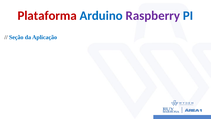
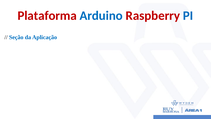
Raspberry colour: purple -> red
